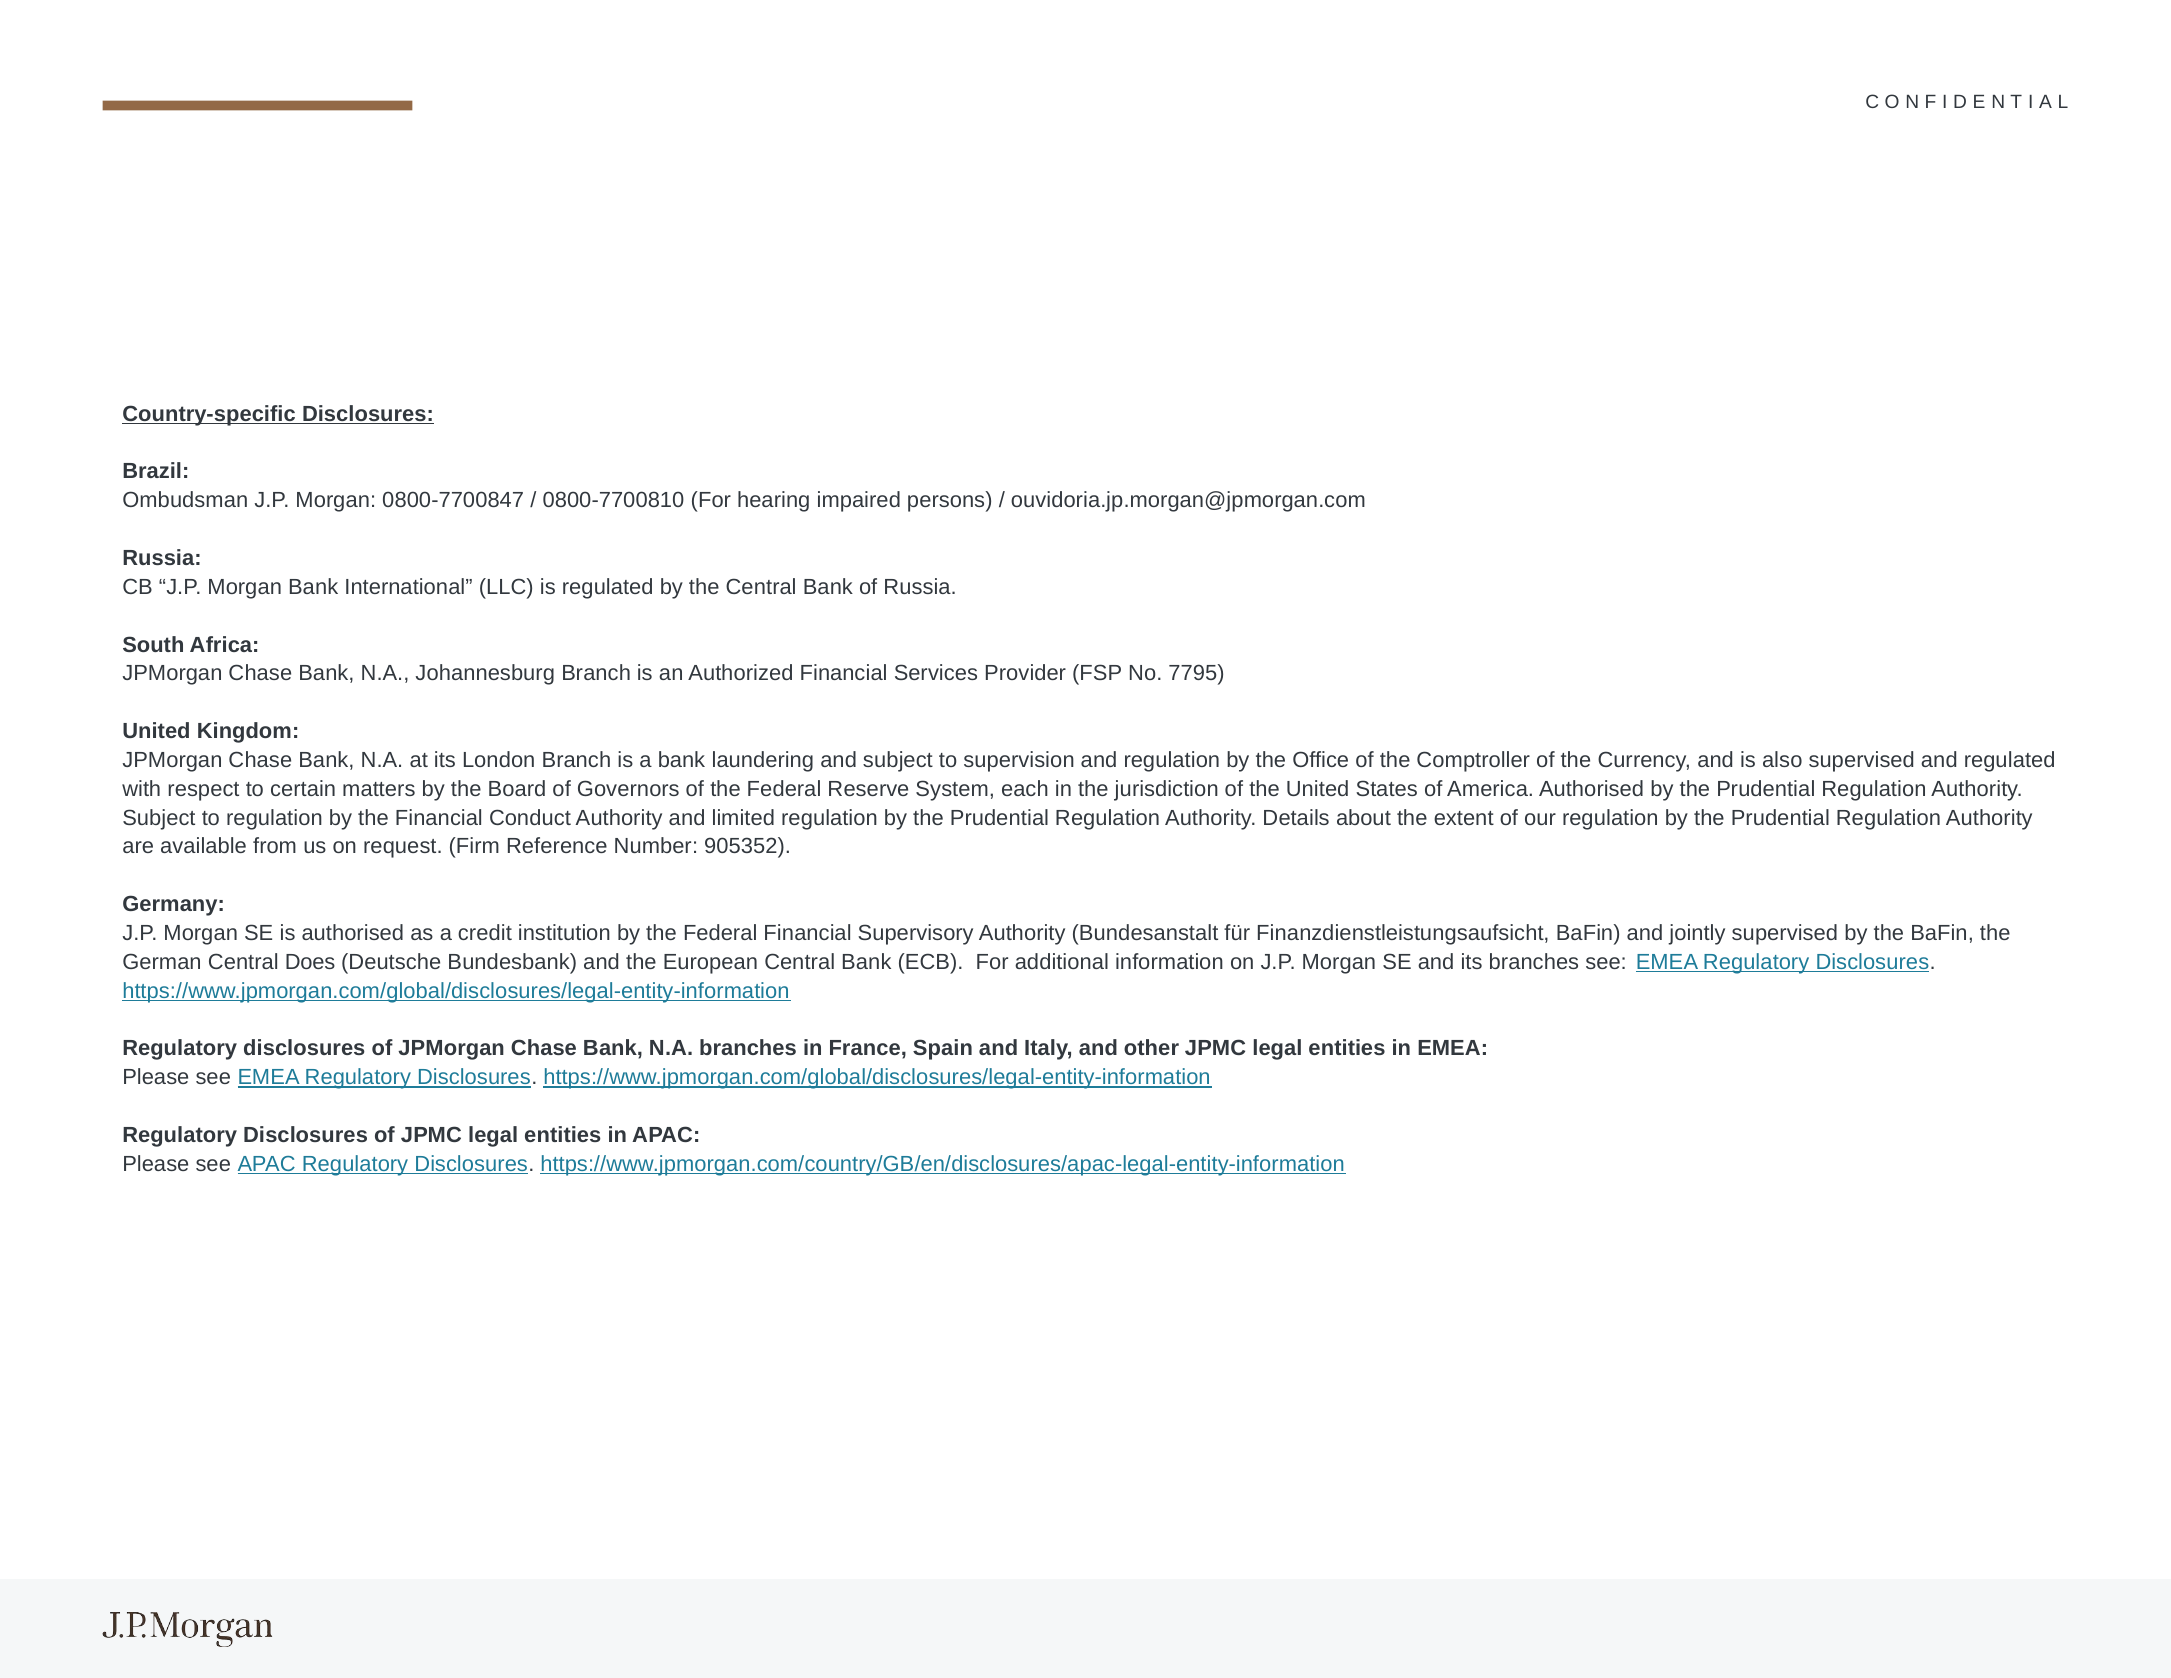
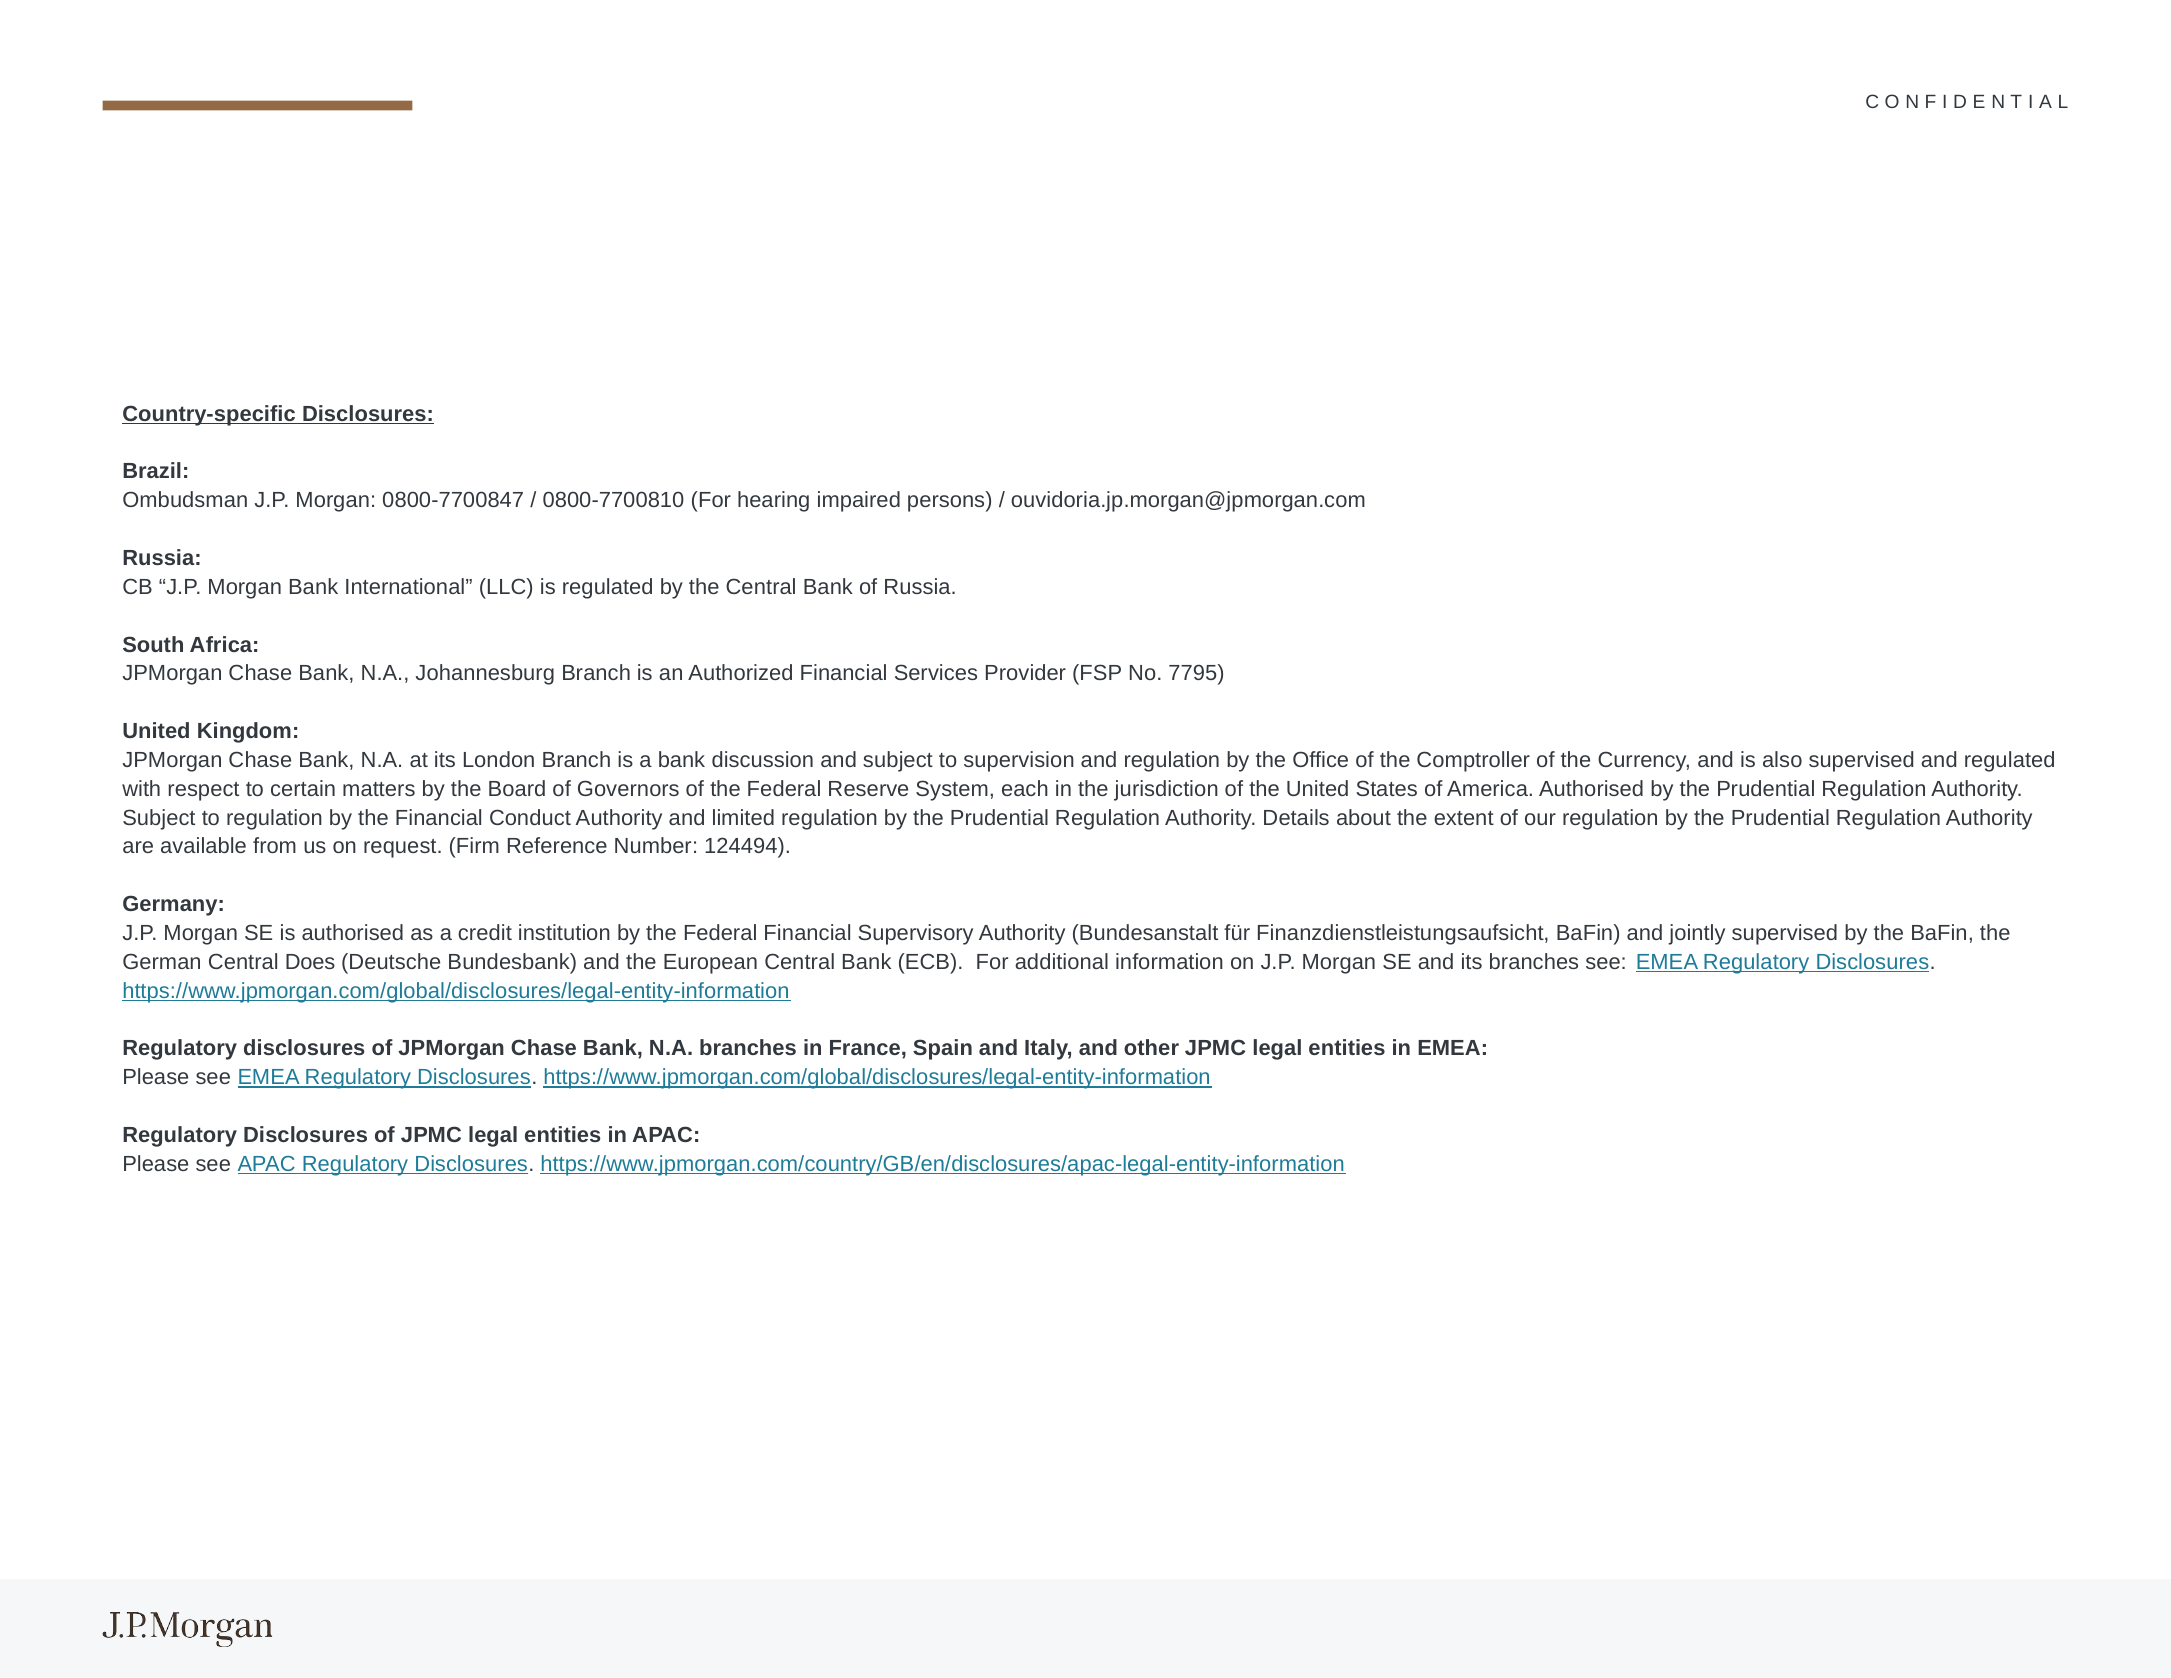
laundering: laundering -> discussion
905352: 905352 -> 124494
